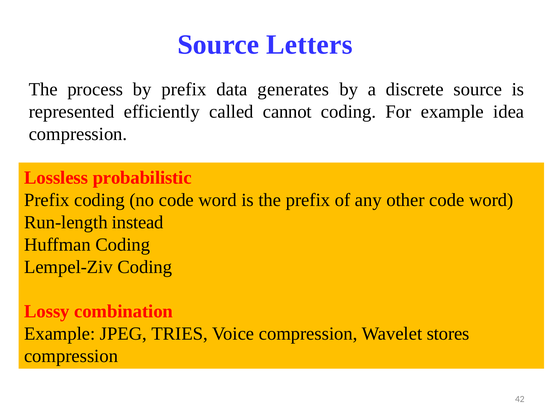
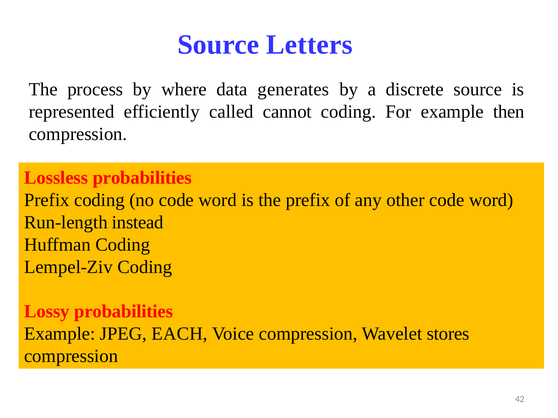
by prefix: prefix -> where
idea: idea -> then
Lossless probabilistic: probabilistic -> probabilities
Lossy combination: combination -> probabilities
TRIES: TRIES -> EACH
